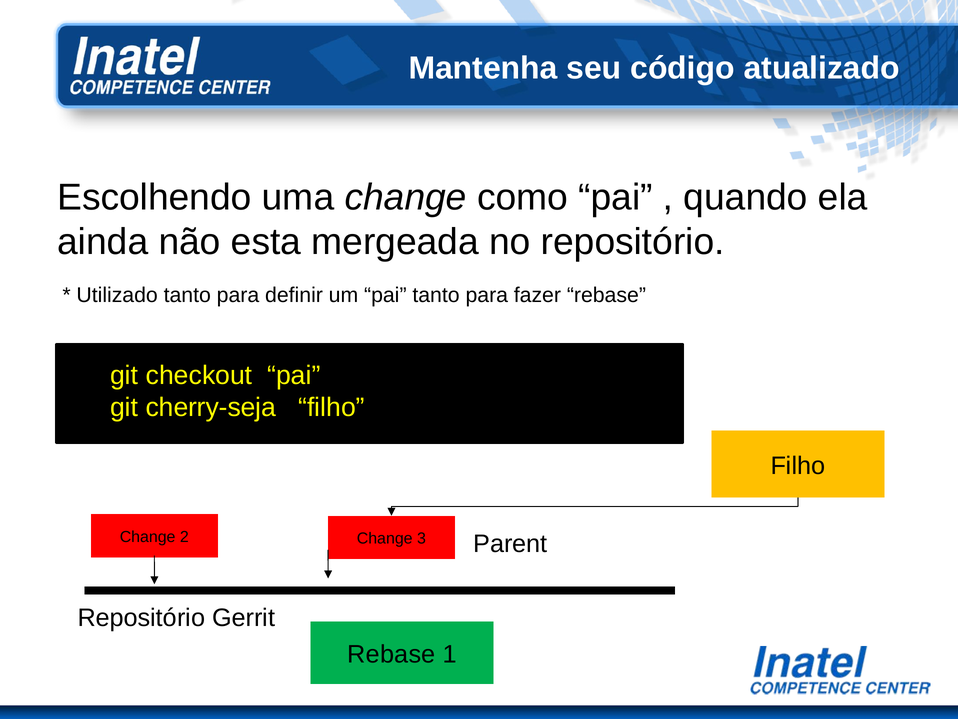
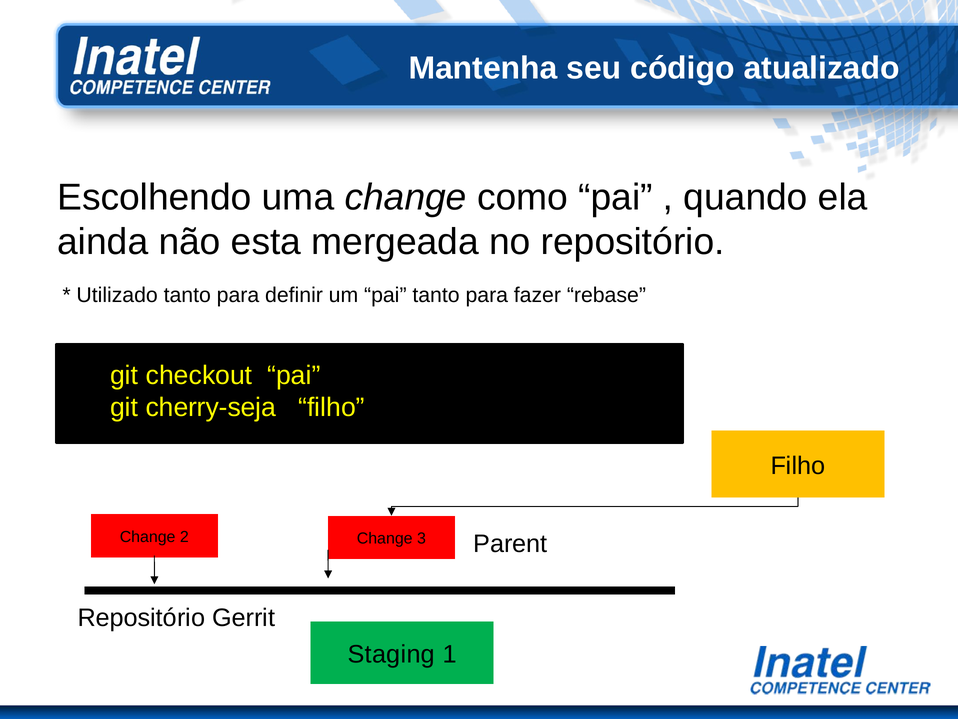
Rebase at (391, 654): Rebase -> Staging
